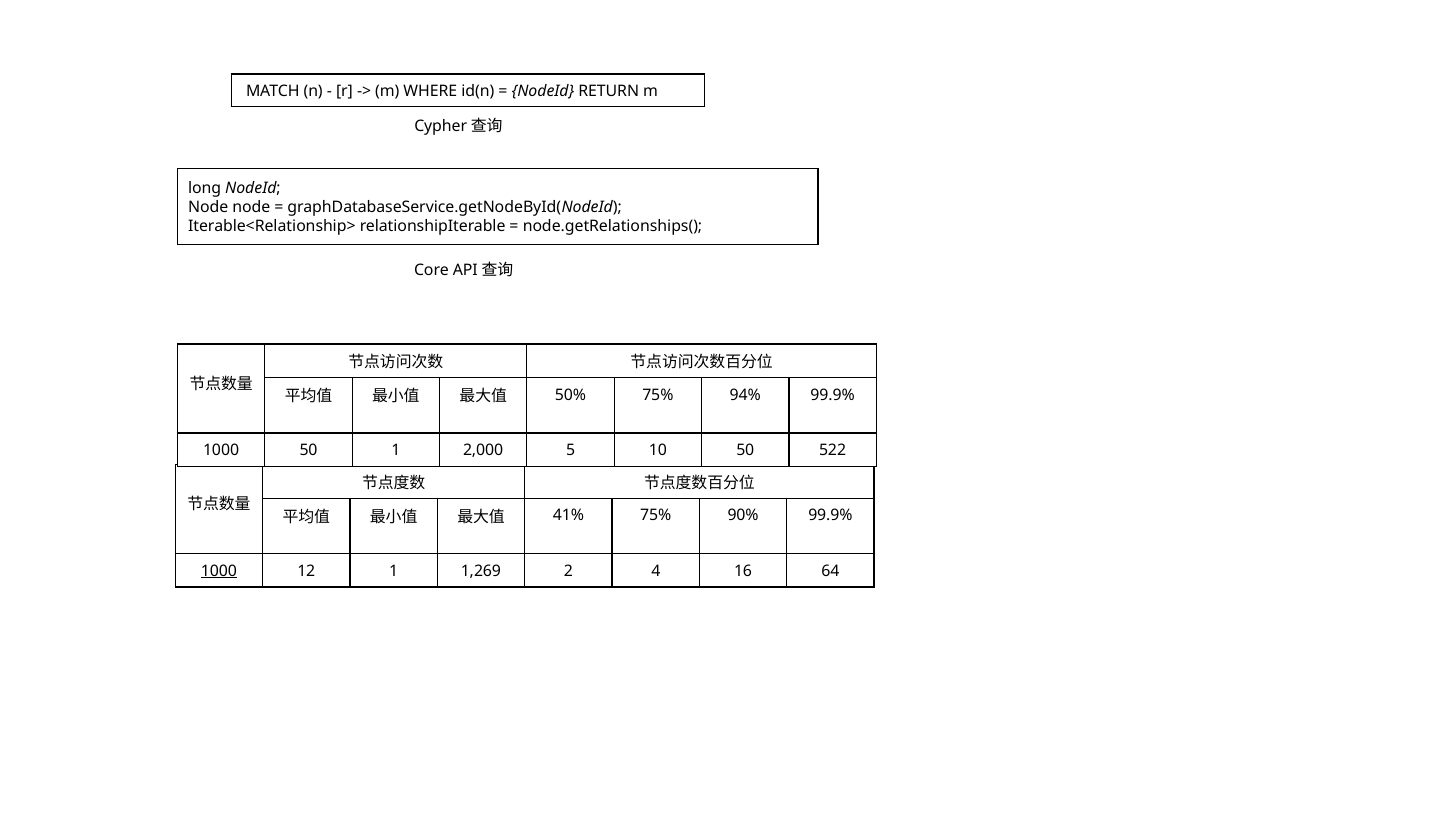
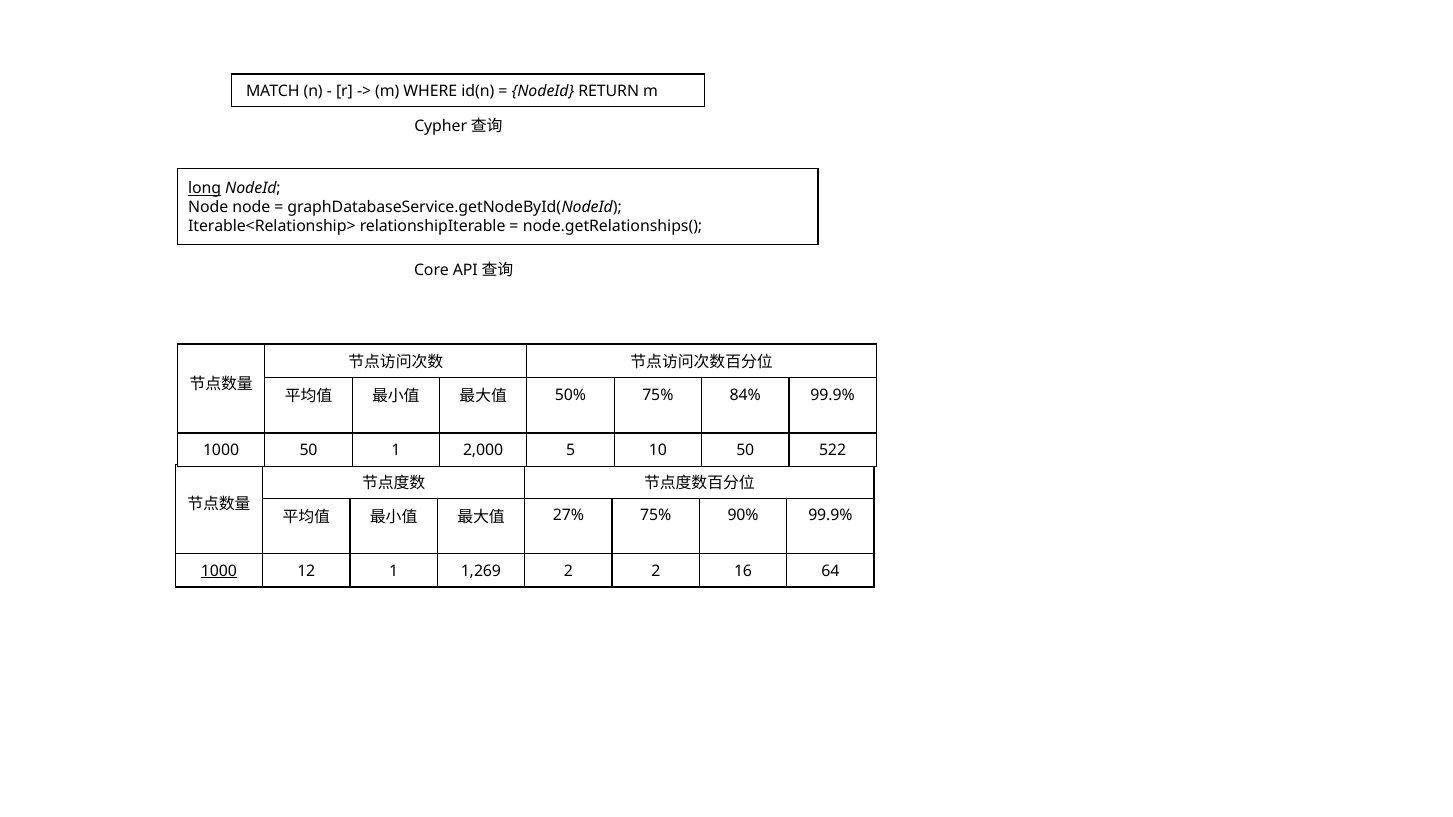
long underline: none -> present
94%: 94% -> 84%
41%: 41% -> 27%
2 4: 4 -> 2
